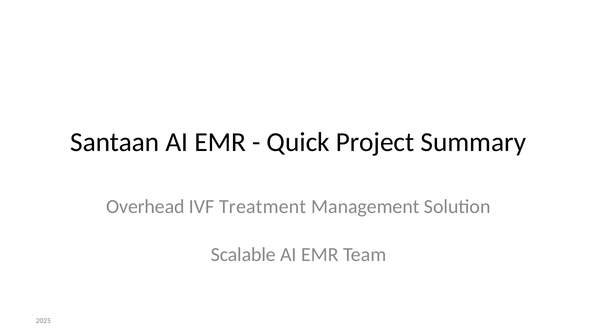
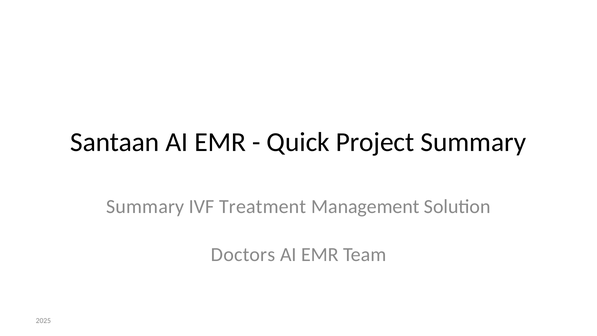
Overhead at (145, 207): Overhead -> Summary
Scalable: Scalable -> Doctors
